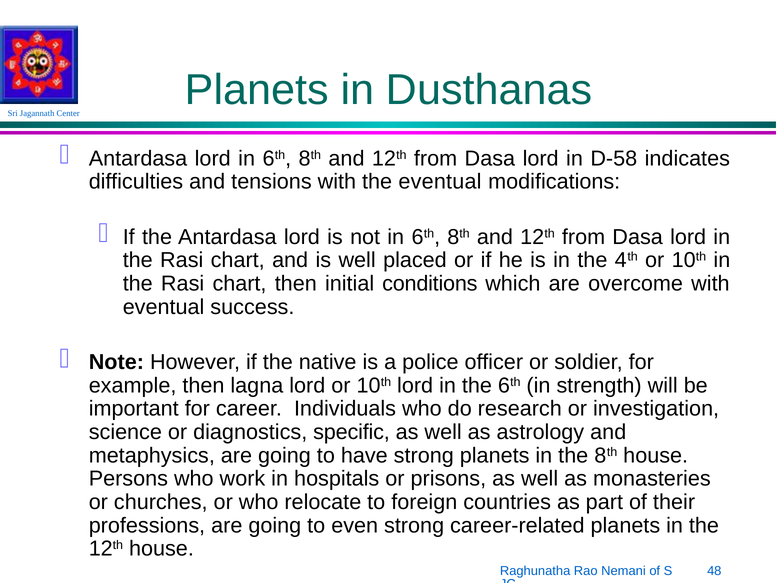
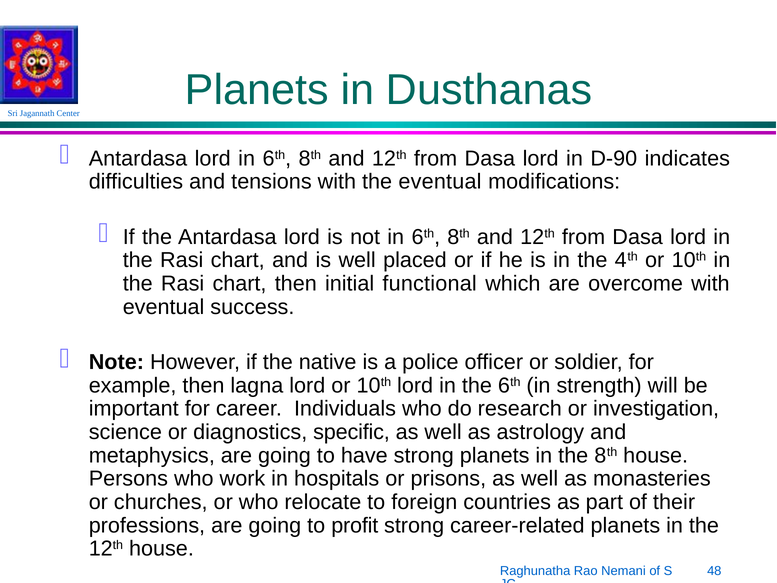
D-58: D-58 -> D-90
conditions: conditions -> functional
even: even -> profit
